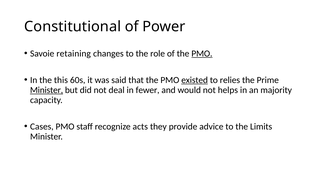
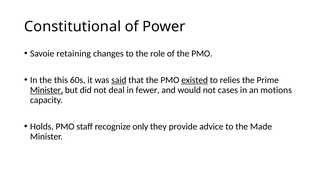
PMO at (202, 54) underline: present -> none
said underline: none -> present
helps: helps -> cases
majority: majority -> motions
Cases: Cases -> Holds
acts: acts -> only
Limits: Limits -> Made
